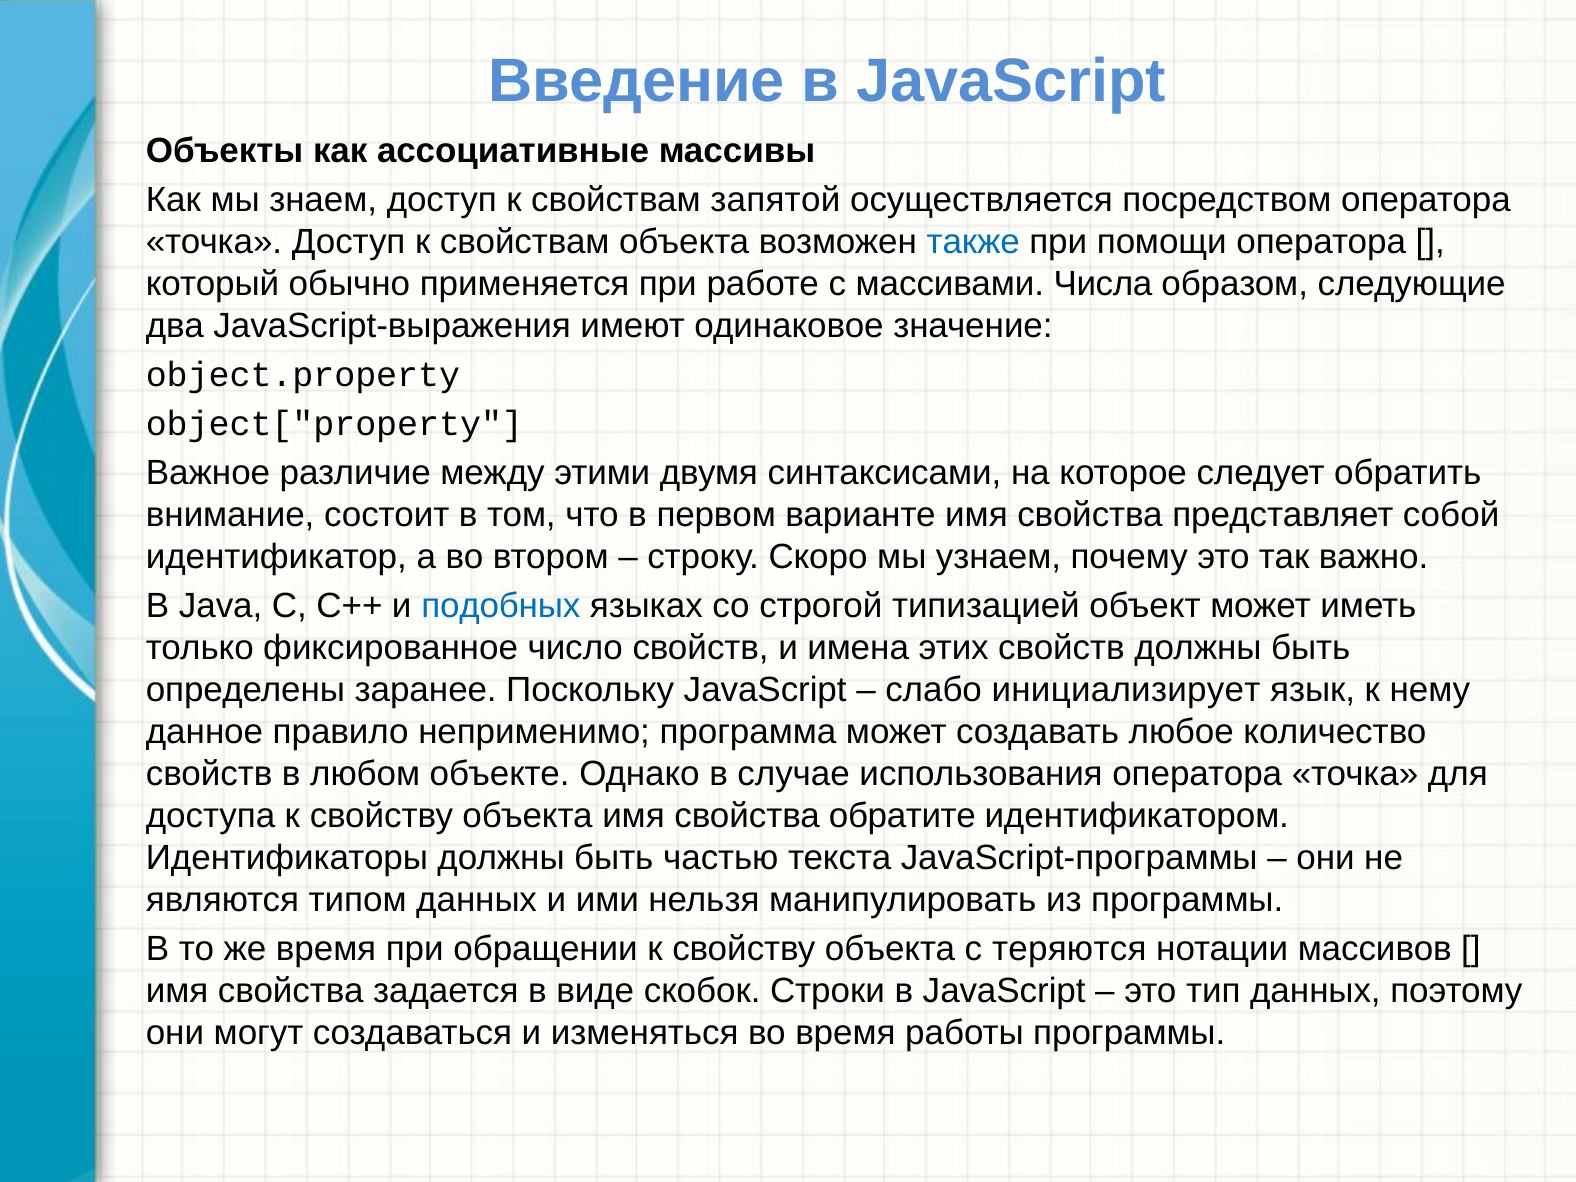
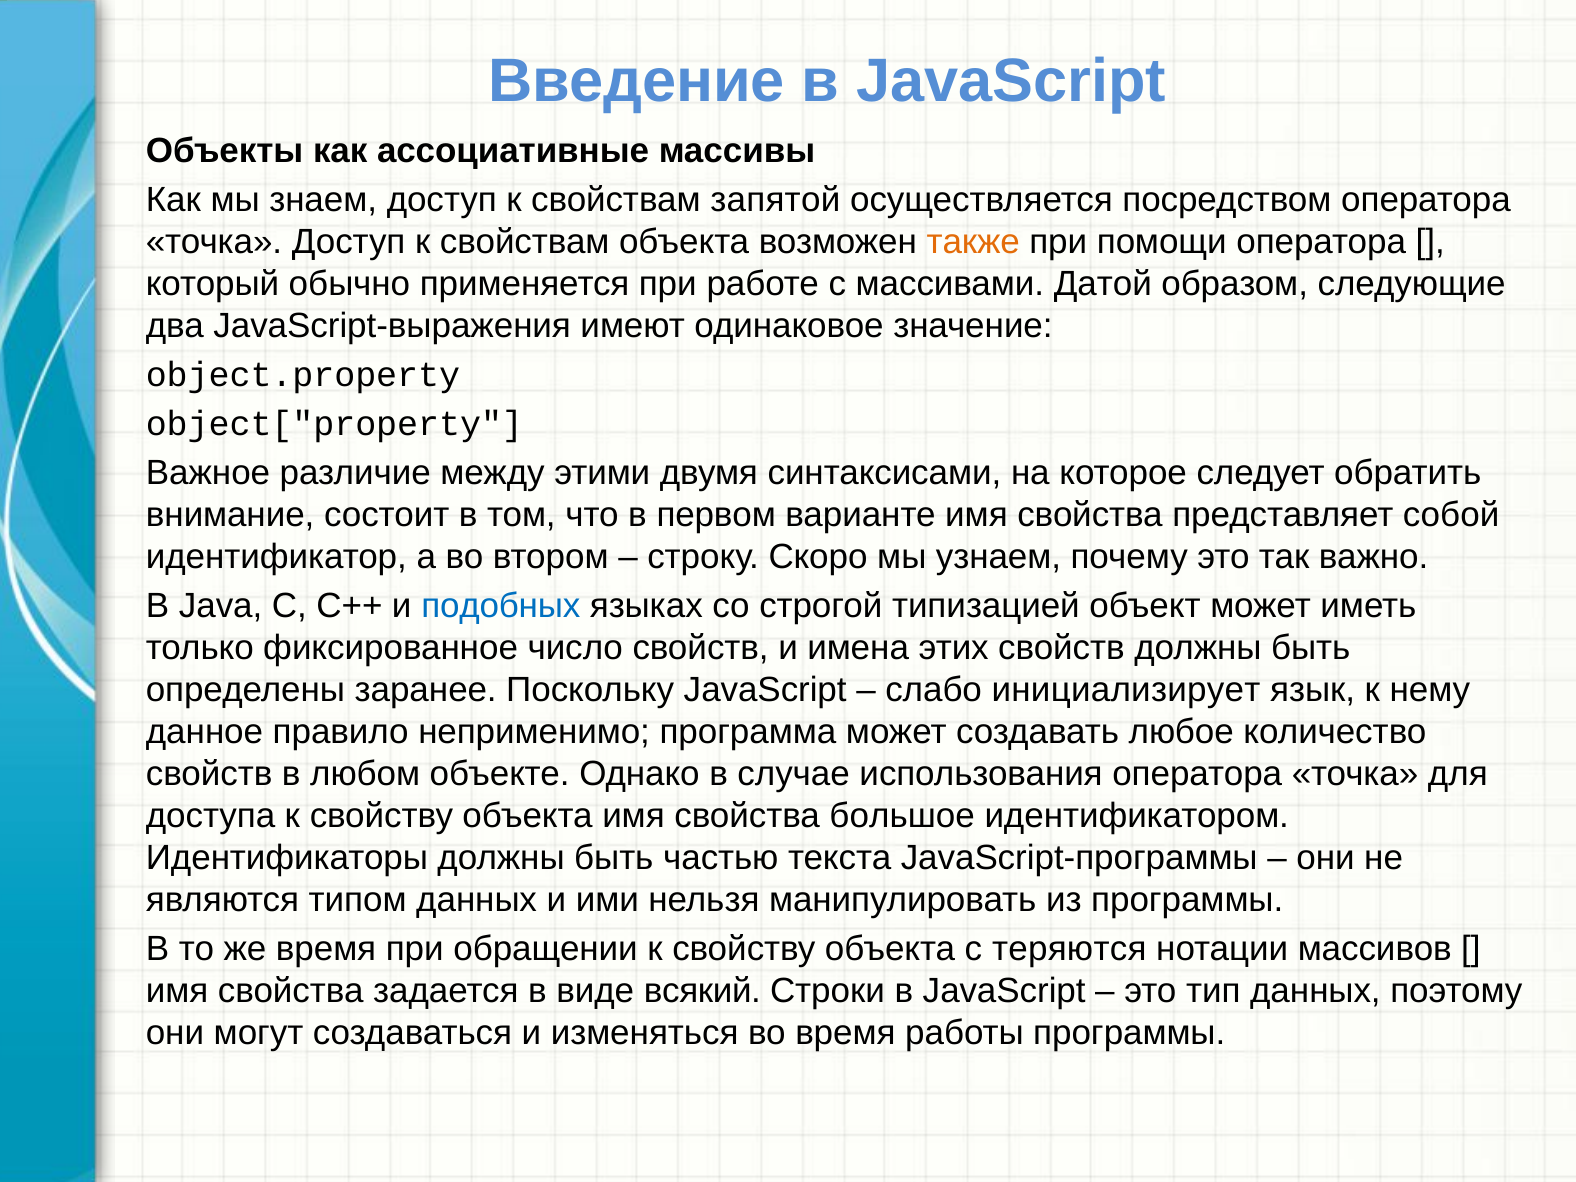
также colour: blue -> orange
Числа: Числа -> Датой
обратите: обратите -> большое
скобок: скобок -> всякий
